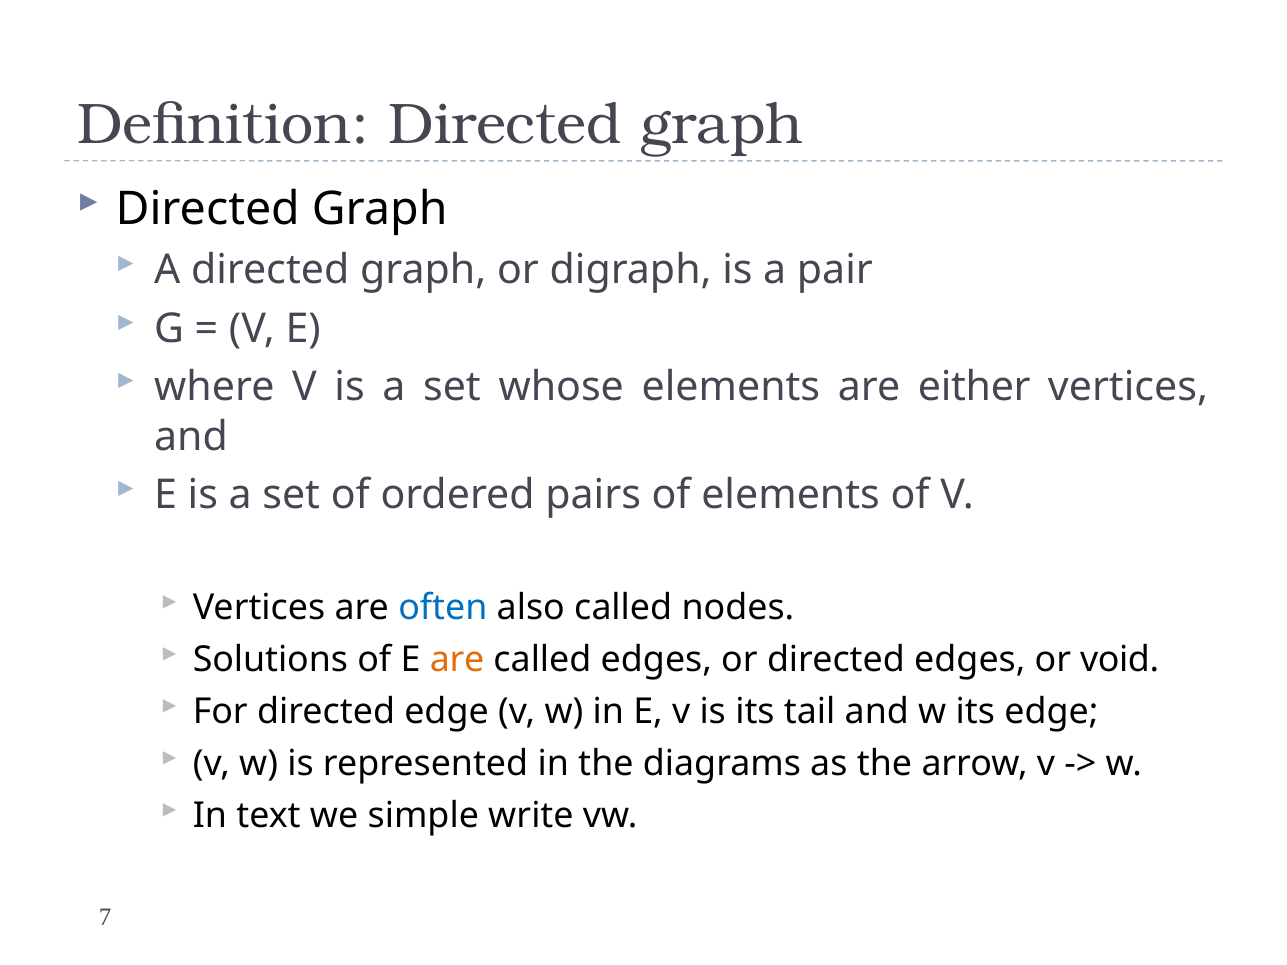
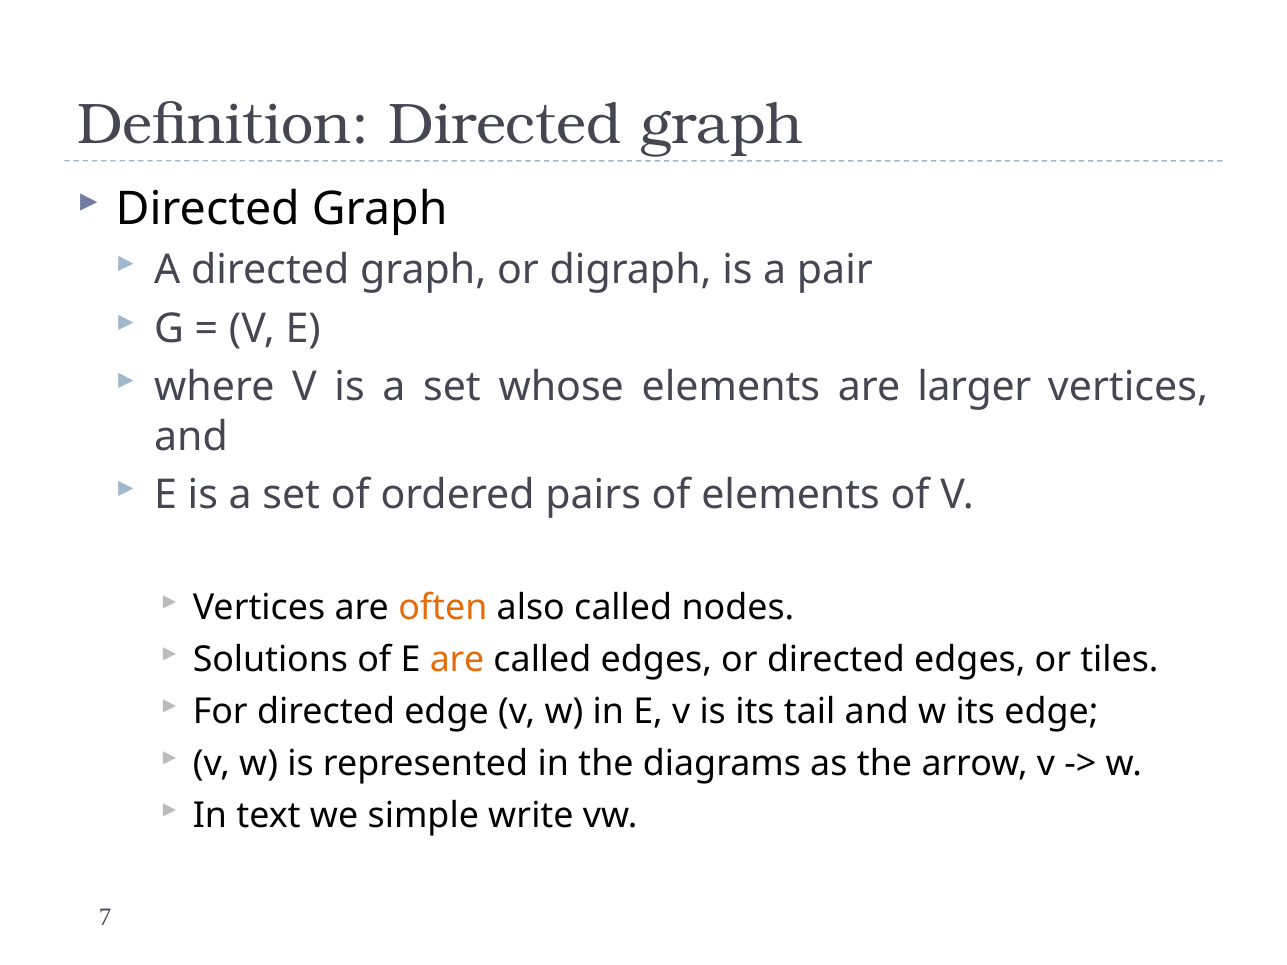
either: either -> larger
often colour: blue -> orange
void: void -> tiles
